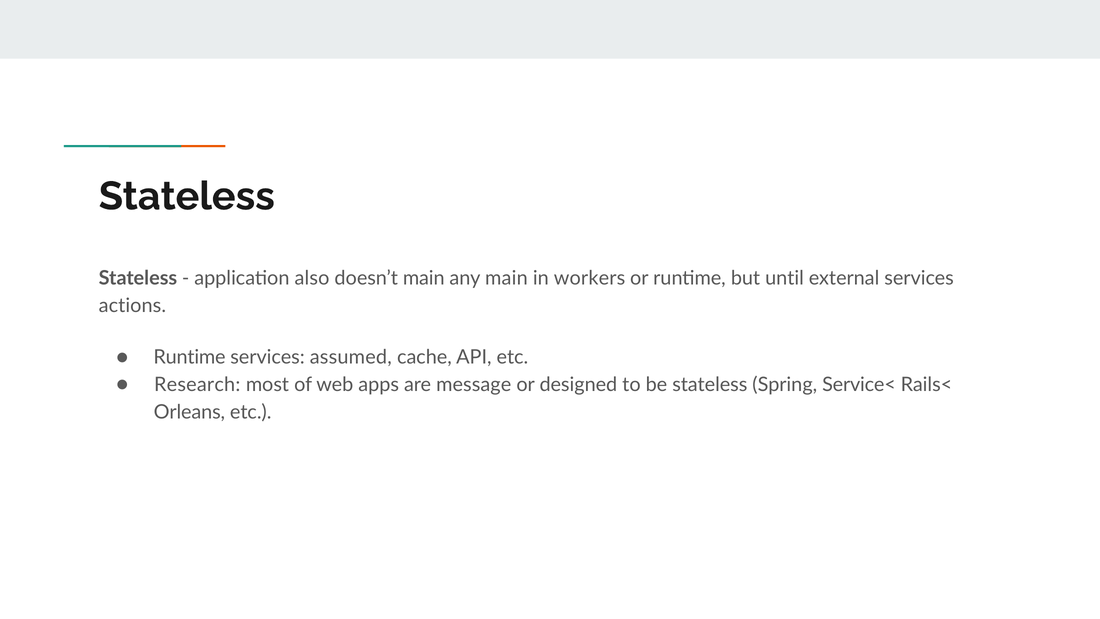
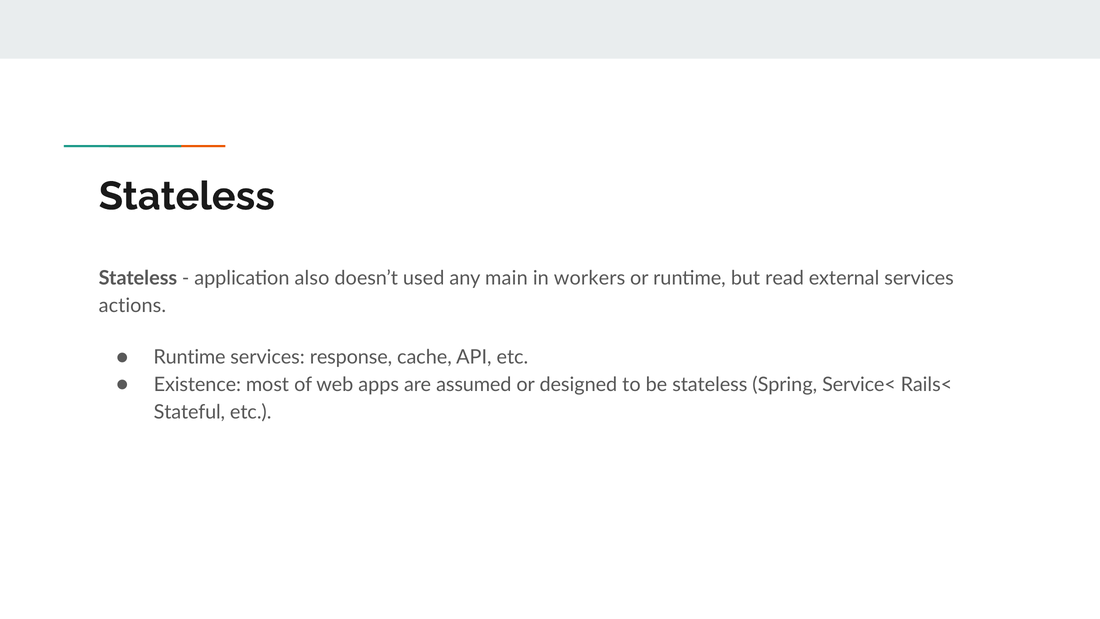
doesn’t main: main -> used
until: until -> read
assumed: assumed -> response
Research: Research -> Existence
message: message -> assumed
Orleans: Orleans -> Stateful
